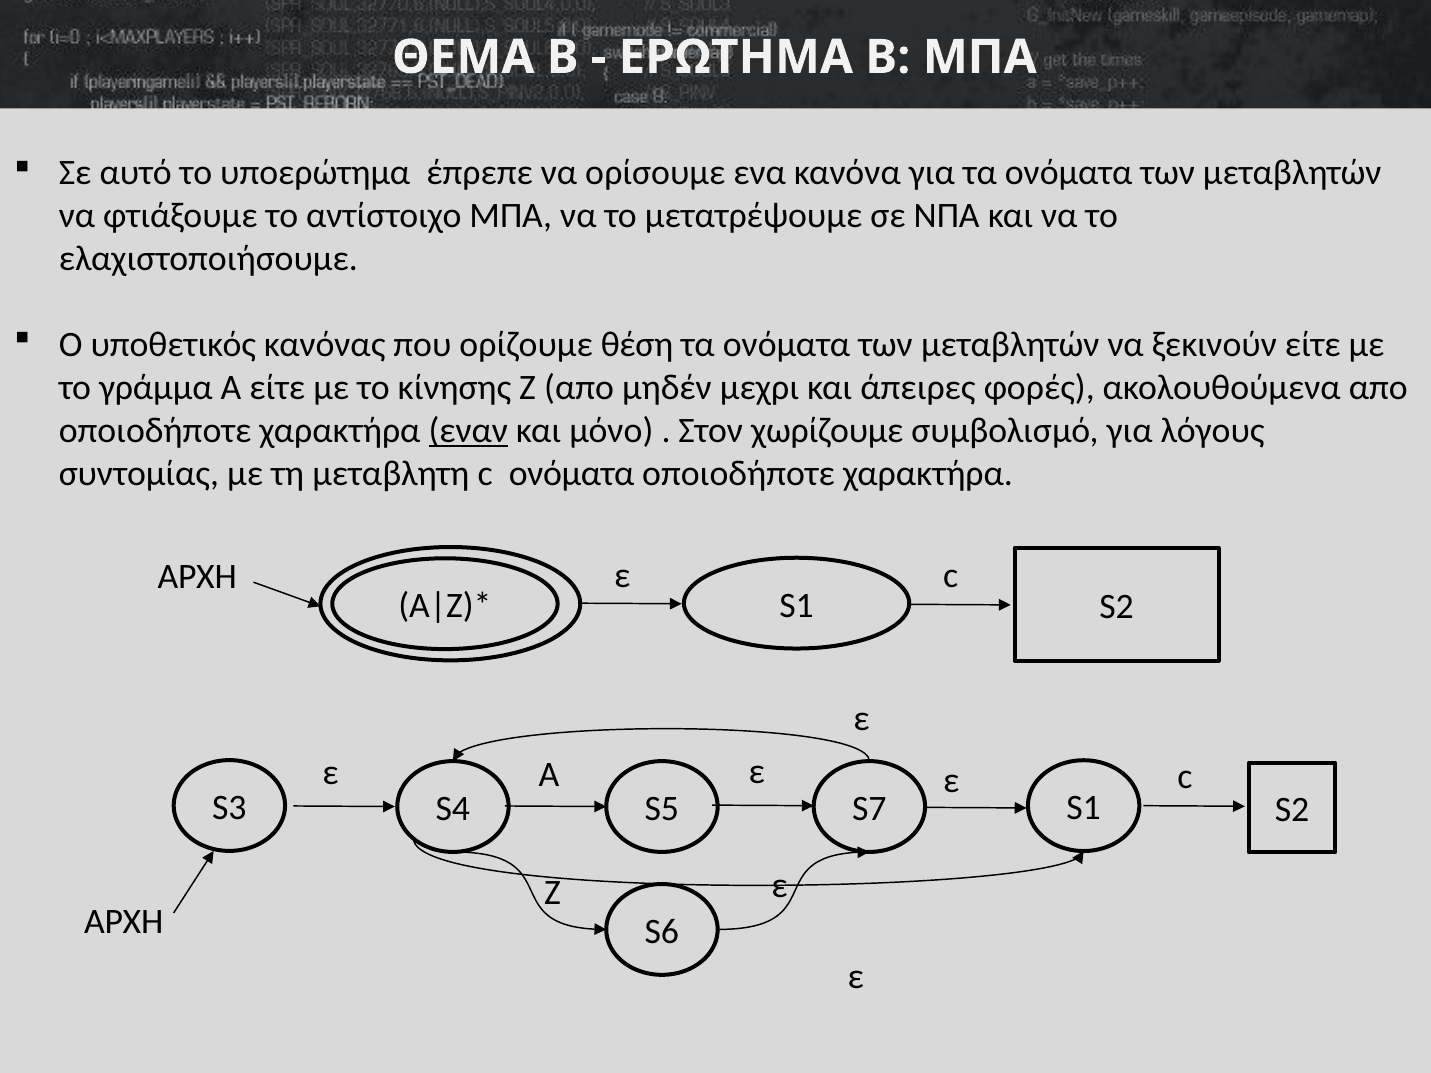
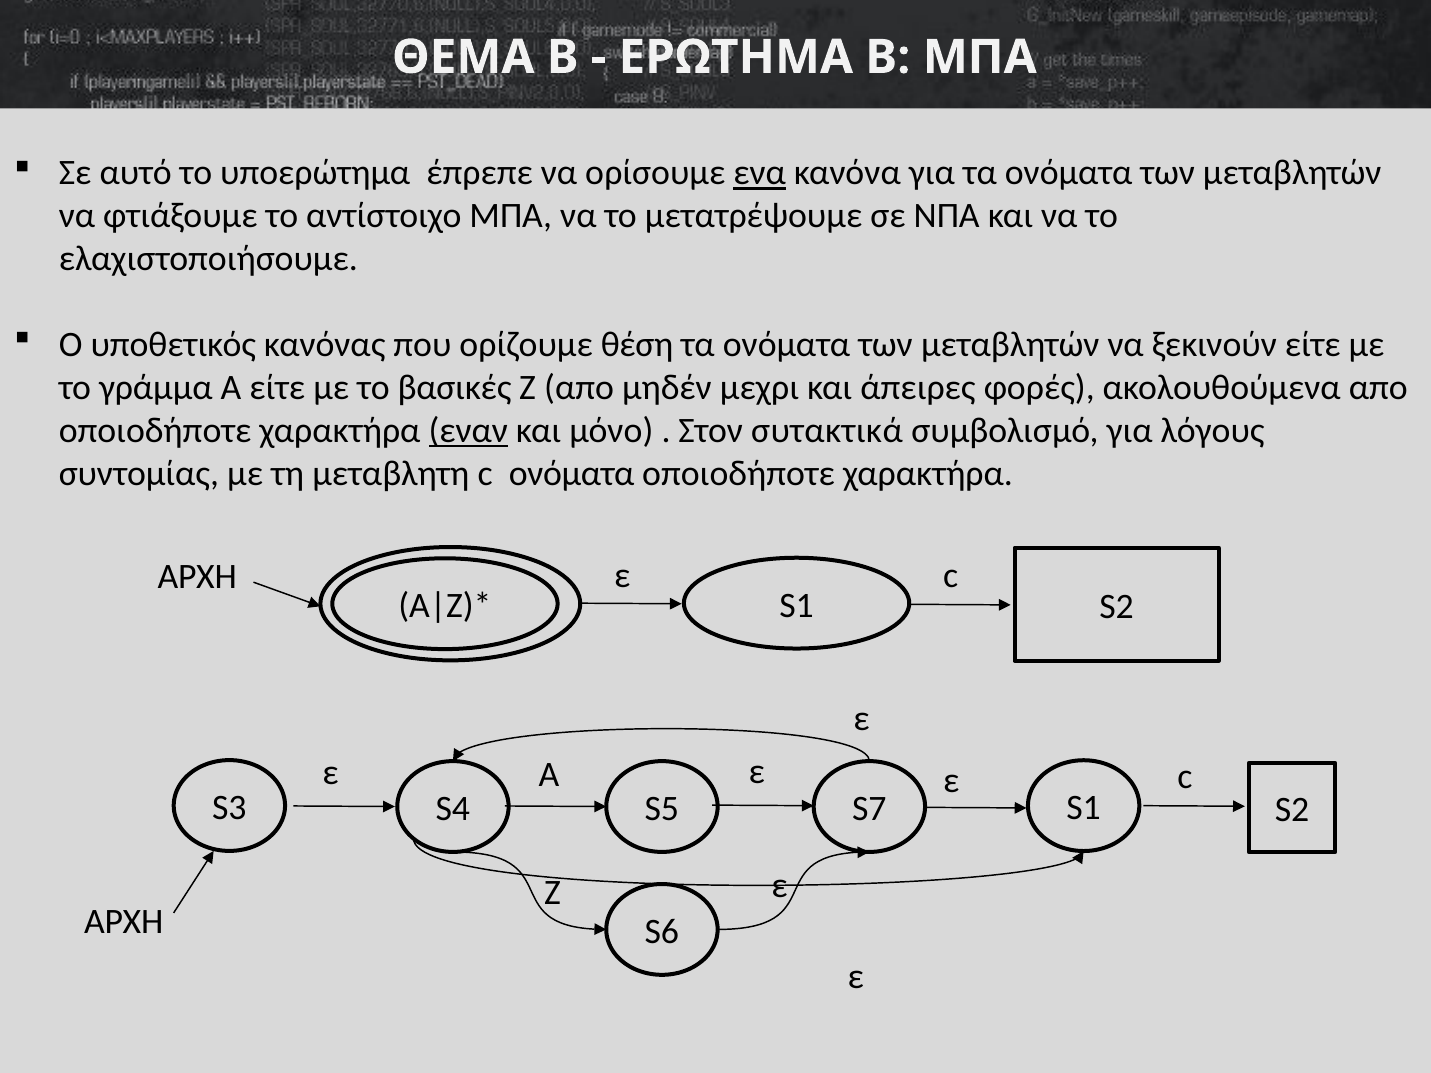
ενα underline: none -> present
κίνησης: κίνησης -> βασικές
χωρίζουμε: χωρίζουμε -> συτακτικά
